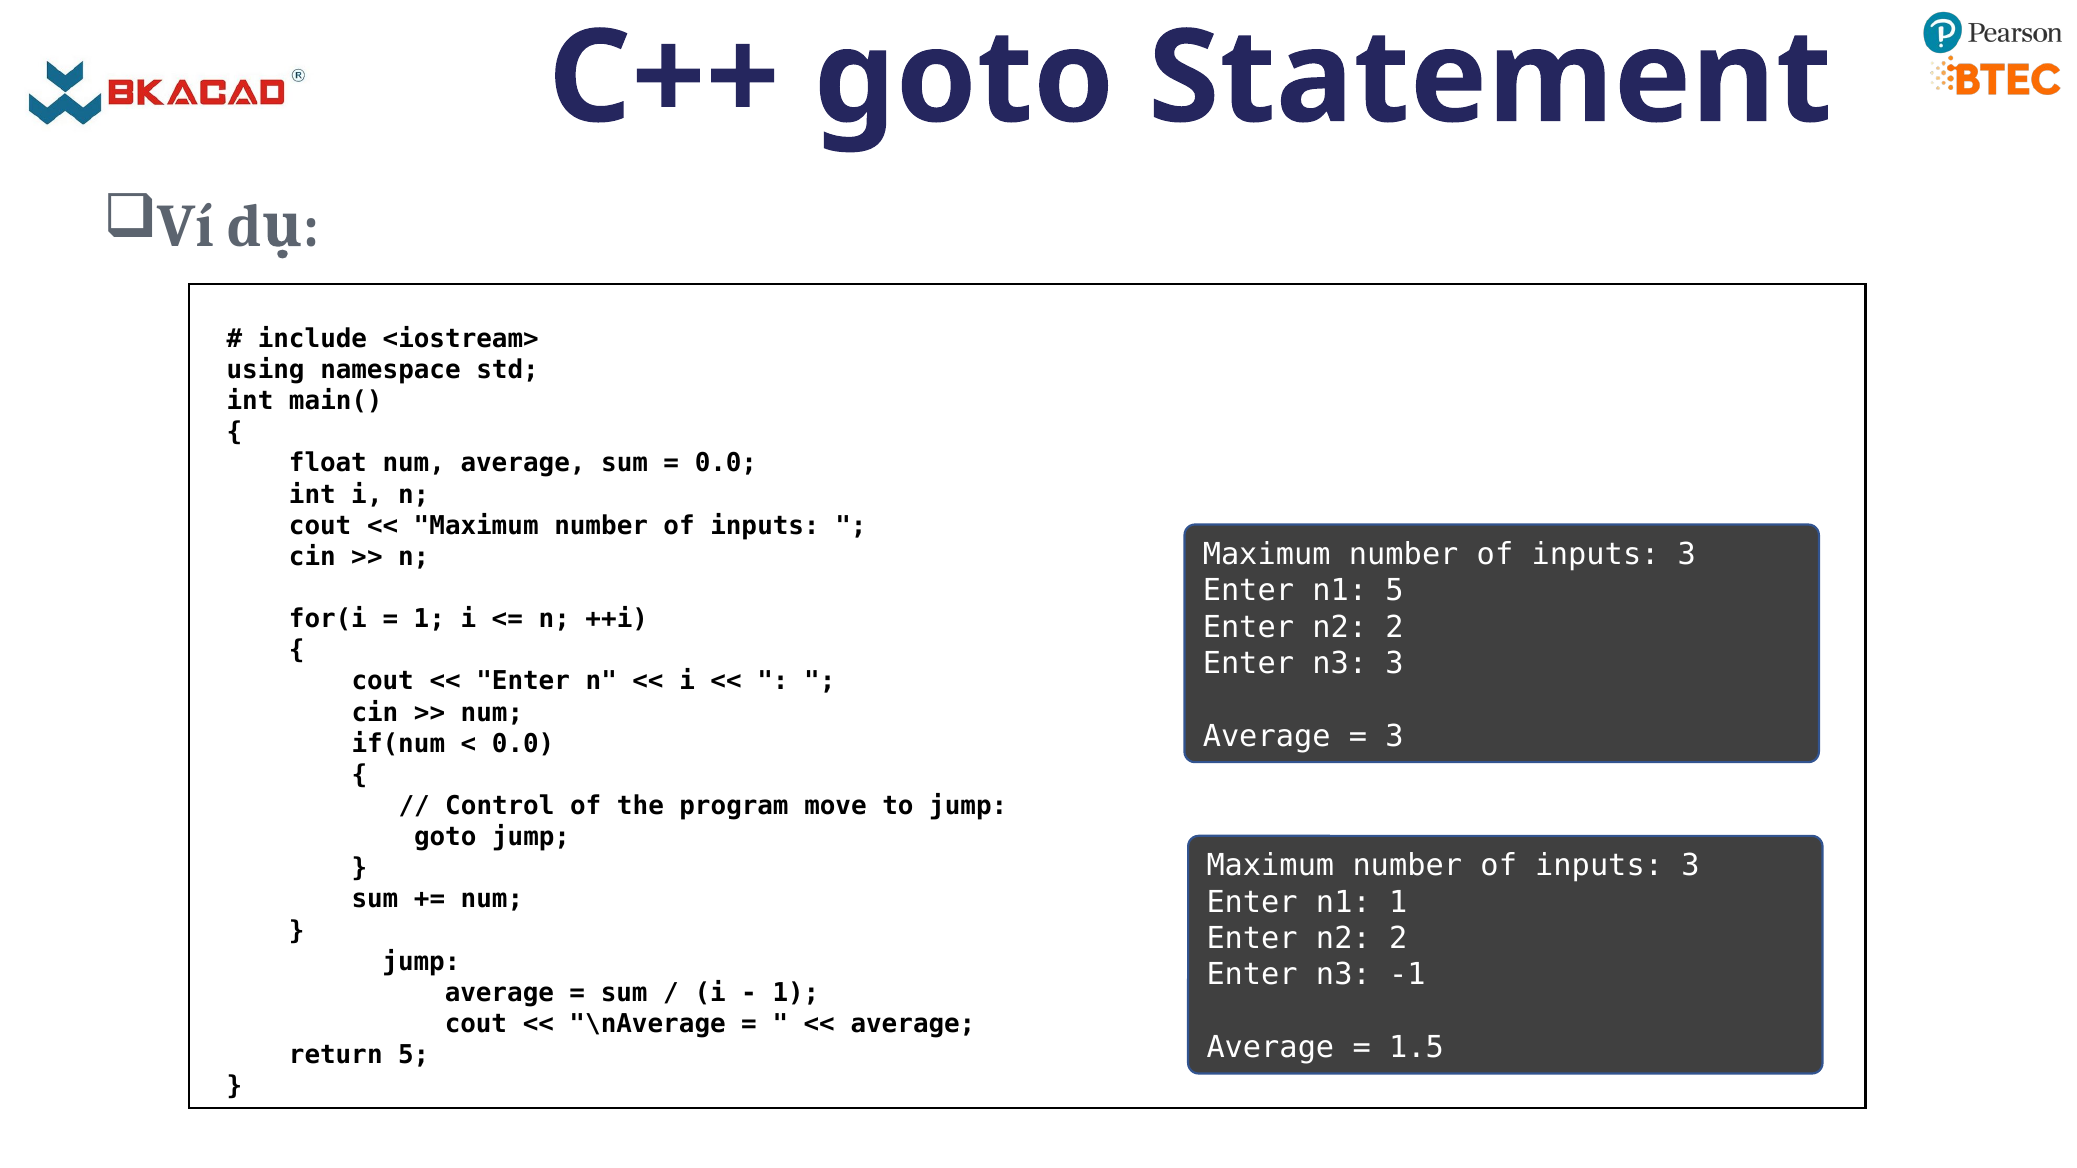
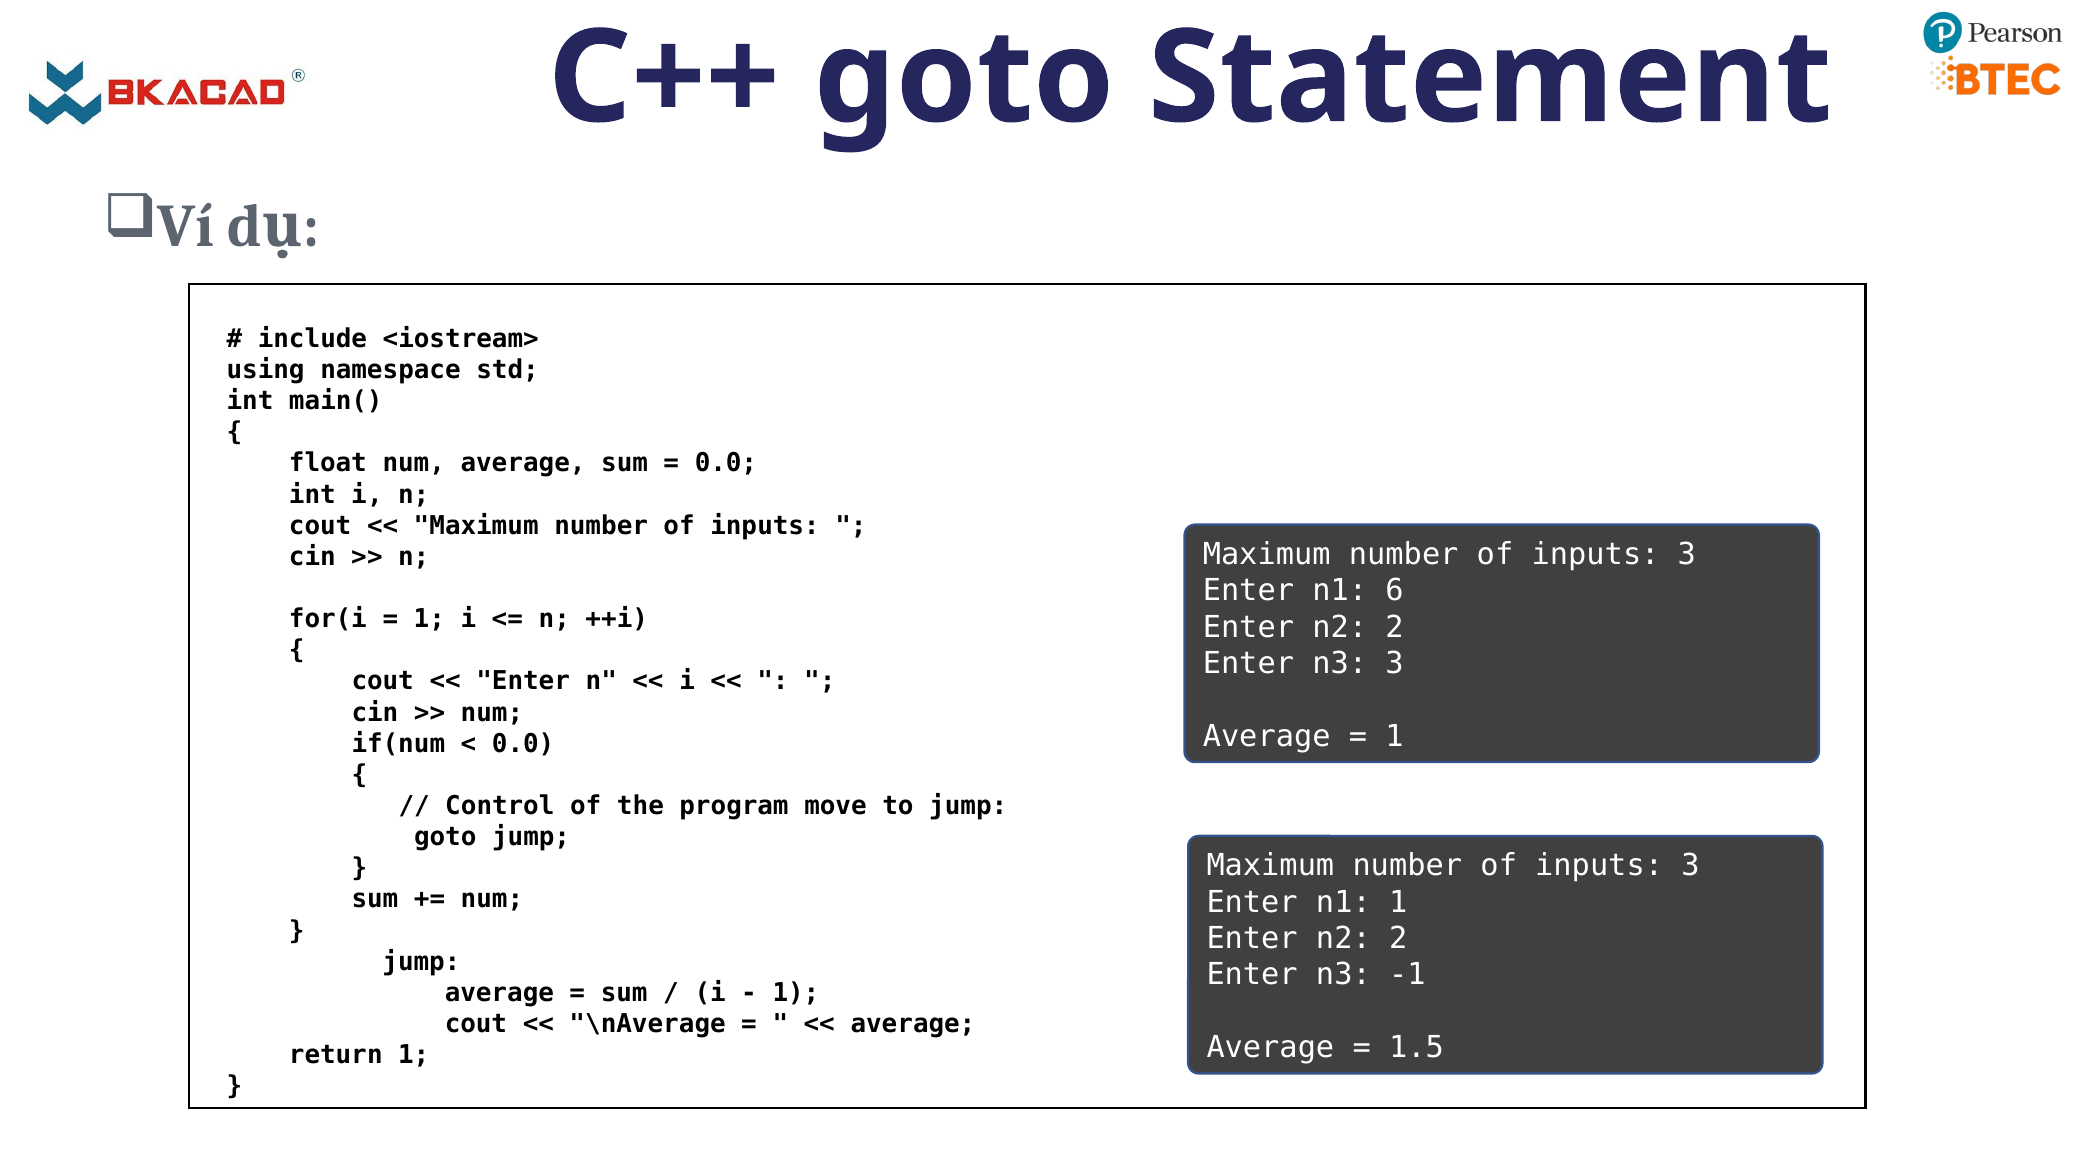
n1 5: 5 -> 6
3 at (1395, 736): 3 -> 1
return 5: 5 -> 1
